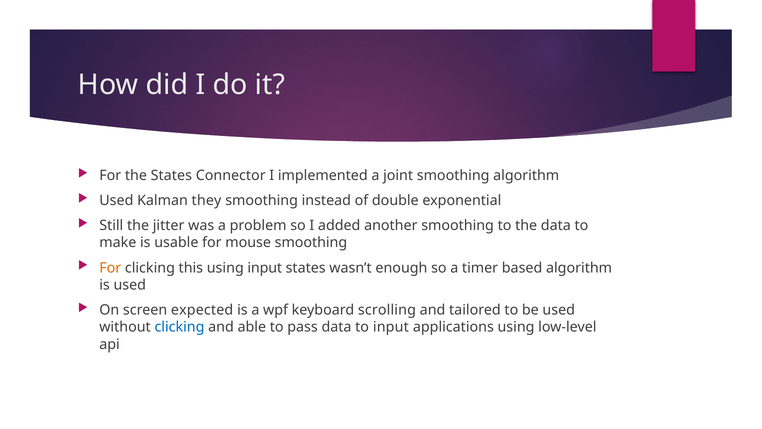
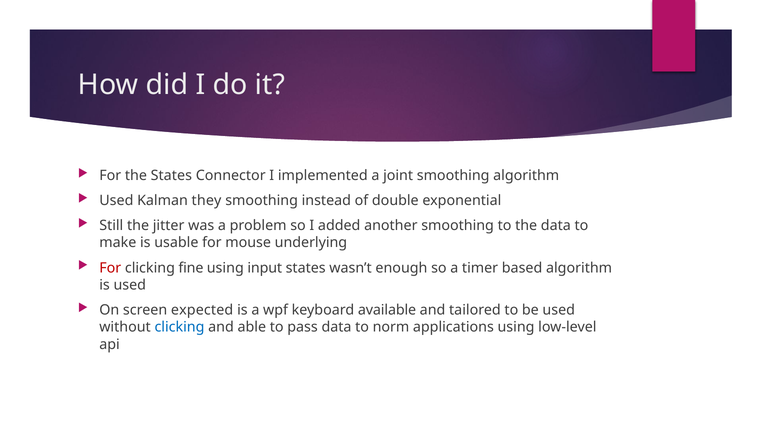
mouse smoothing: smoothing -> underlying
For at (110, 268) colour: orange -> red
this: this -> fine
scrolling: scrolling -> available
to input: input -> norm
